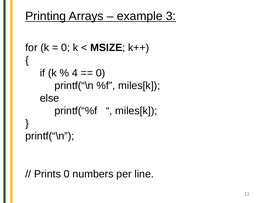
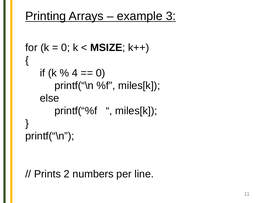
Prints 0: 0 -> 2
